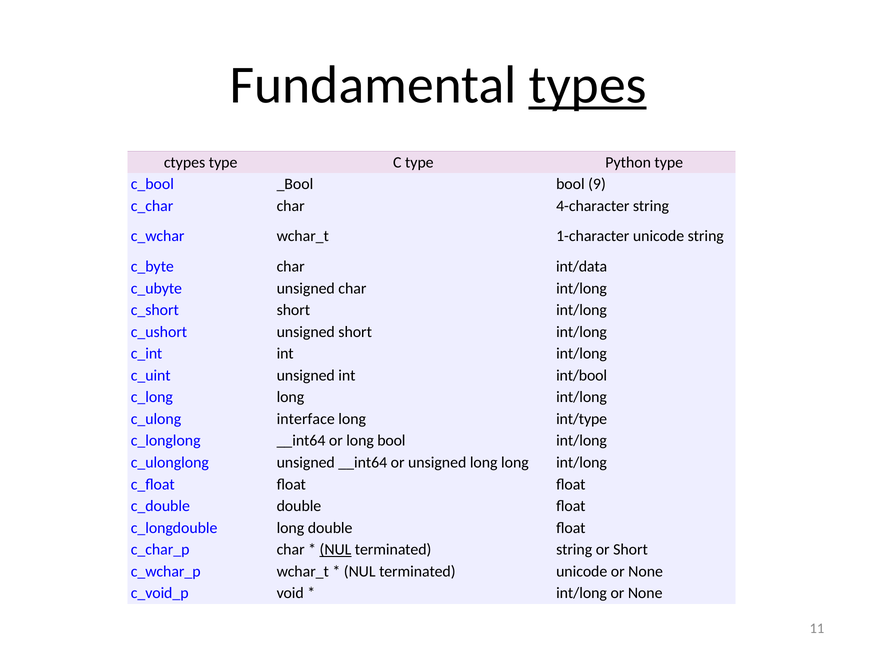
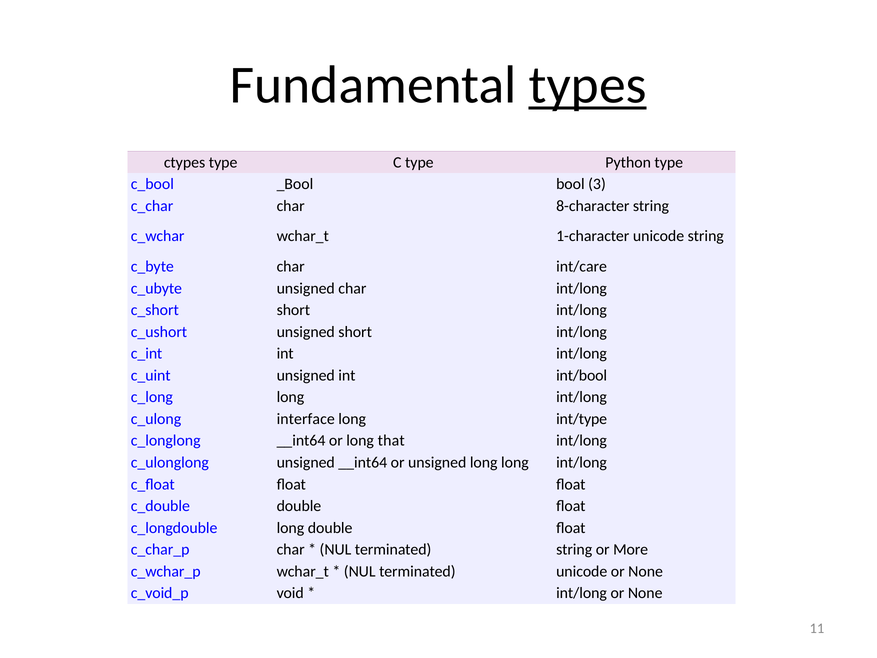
9: 9 -> 3
4-character: 4-character -> 8-character
int/data: int/data -> int/care
long bool: bool -> that
NUL at (335, 549) underline: present -> none
or Short: Short -> More
